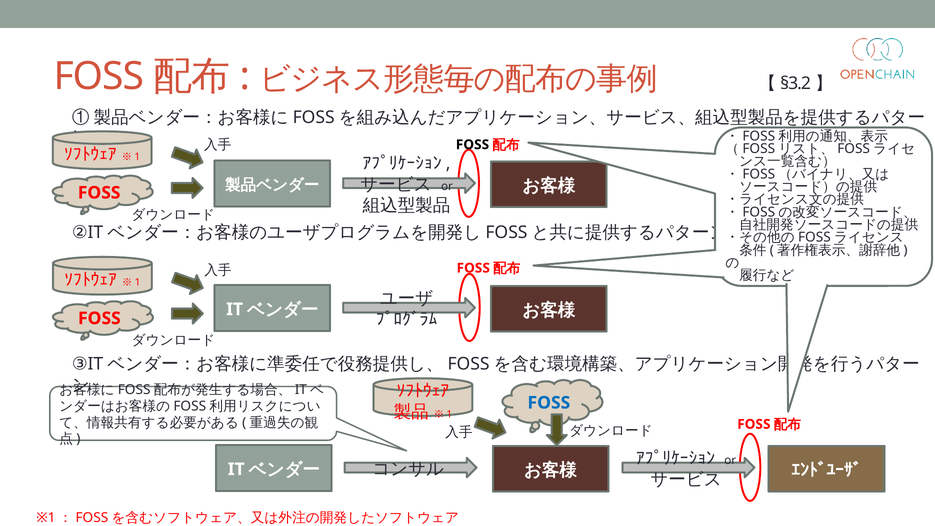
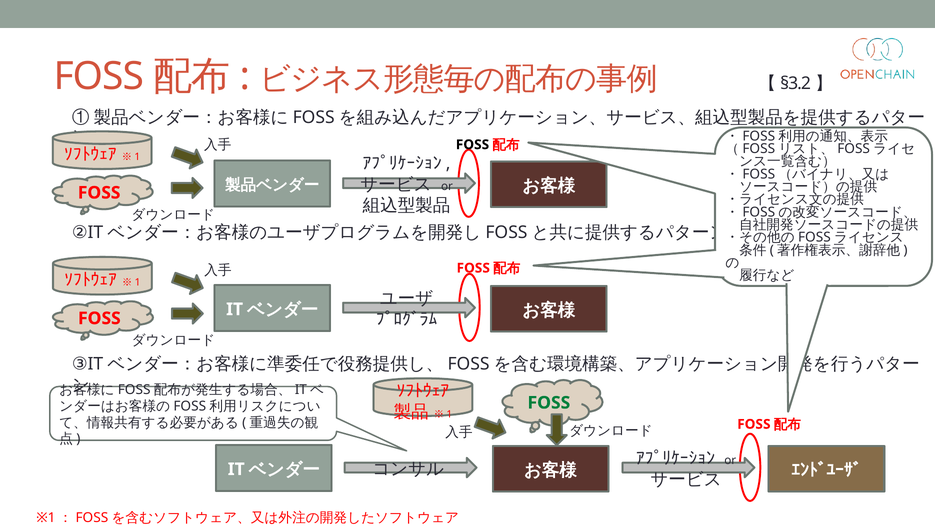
FOSS at (549, 403) colour: blue -> green
